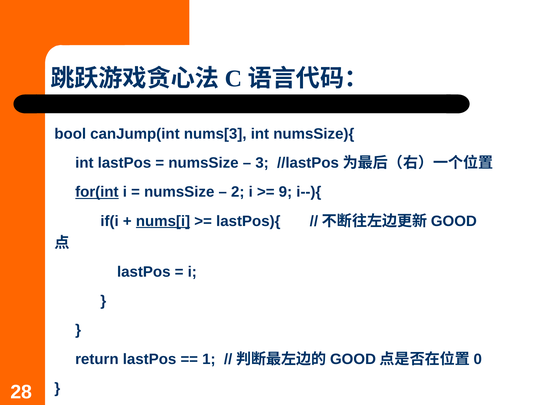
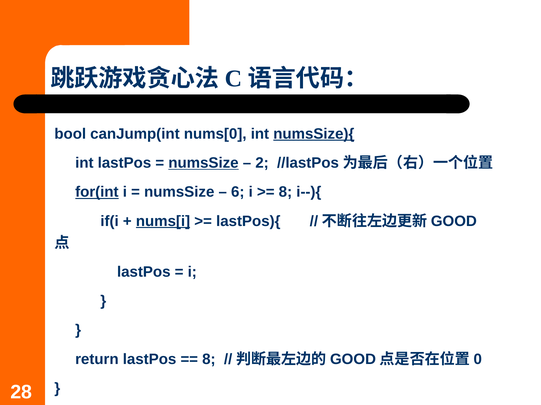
nums[3: nums[3 -> nums[0
numsSize){ underline: none -> present
numsSize at (203, 163) underline: none -> present
3: 3 -> 2
2: 2 -> 6
9 at (285, 192): 9 -> 8
1 at (209, 360): 1 -> 8
